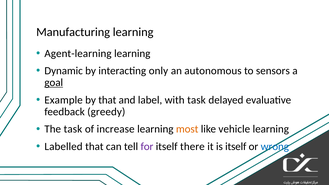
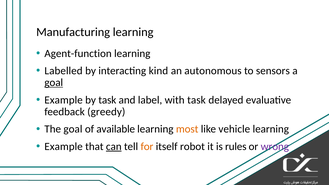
Agent-learning: Agent-learning -> Agent-function
Dynamic: Dynamic -> Labelled
only: only -> kind
by that: that -> task
The task: task -> goal
increase: increase -> available
Labelled at (64, 146): Labelled -> Example
can underline: none -> present
for colour: purple -> orange
there: there -> robot
is itself: itself -> rules
wrong colour: blue -> purple
